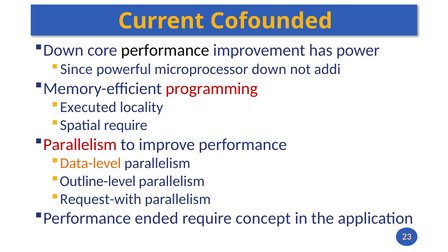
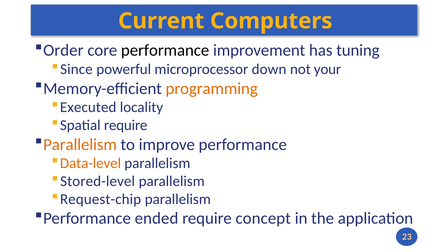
Cofounded: Cofounded -> Computers
Down at (63, 50): Down -> Order
power: power -> tuning
addi: addi -> your
programming colour: red -> orange
Parallelism at (80, 144) colour: red -> orange
Outline-level: Outline-level -> Stored-level
Request-with: Request-with -> Request-chip
